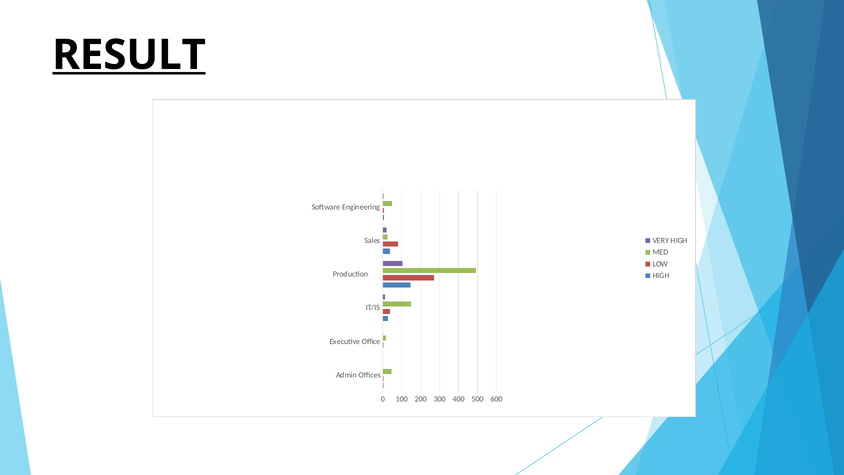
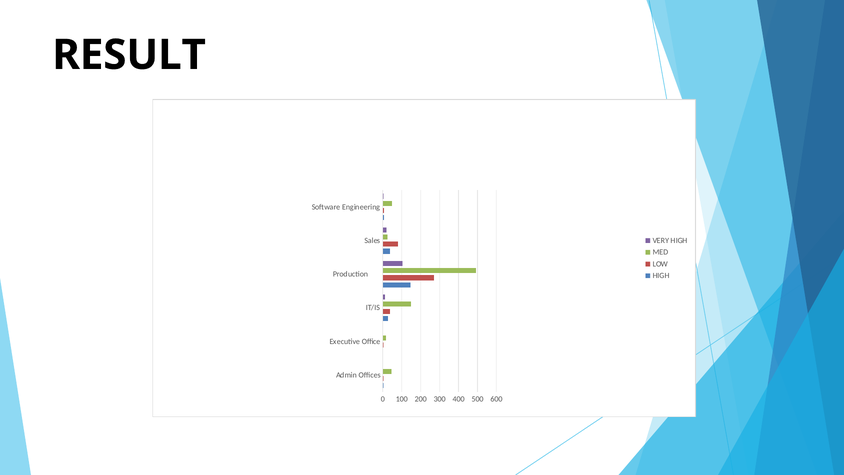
RESULT underline: present -> none
